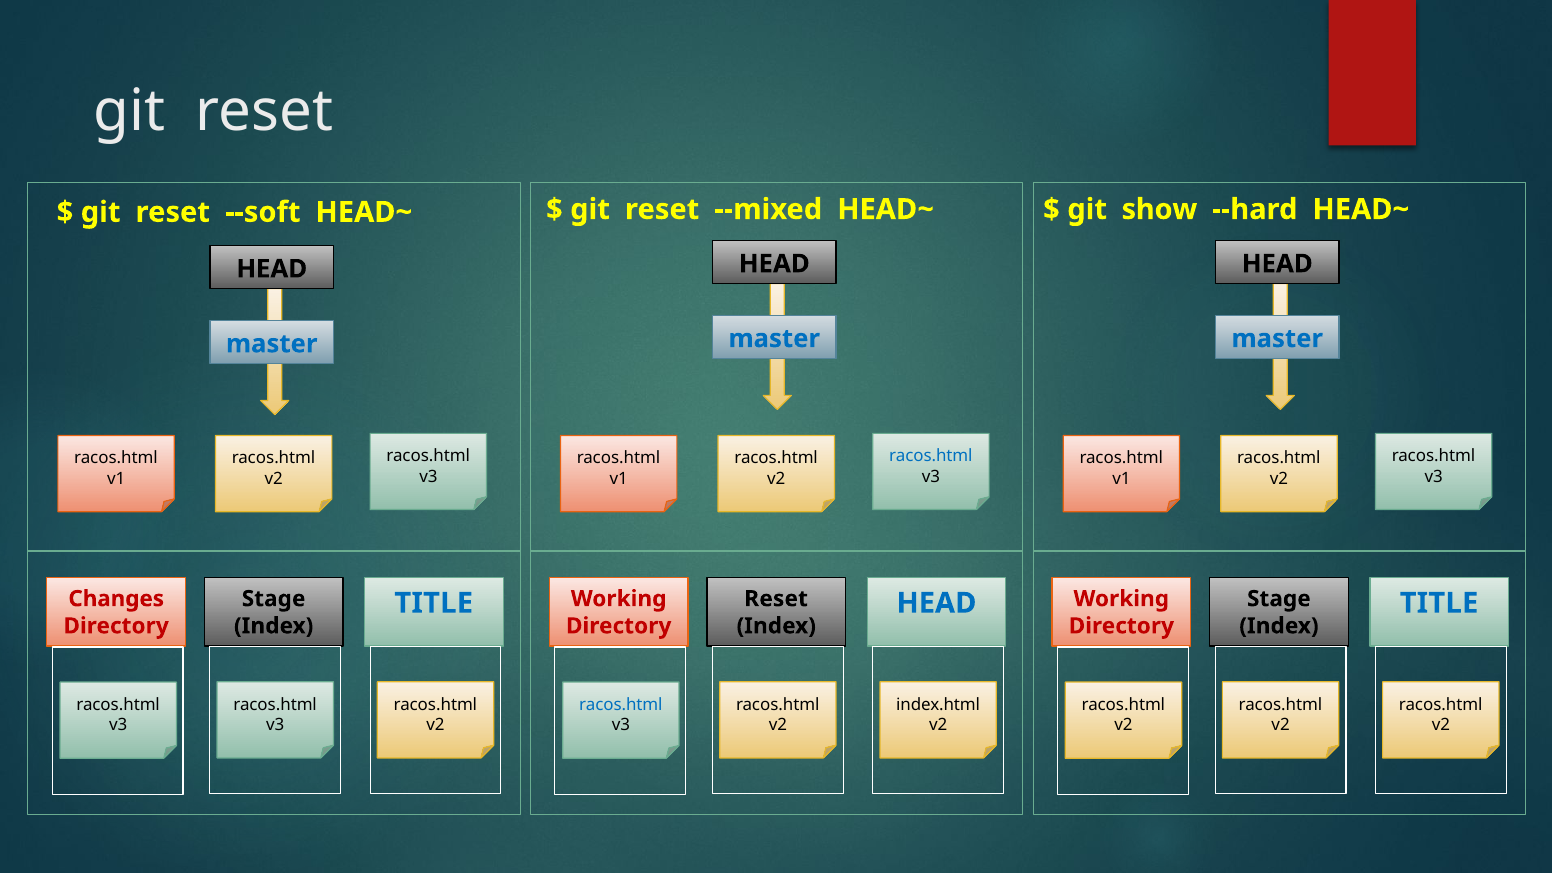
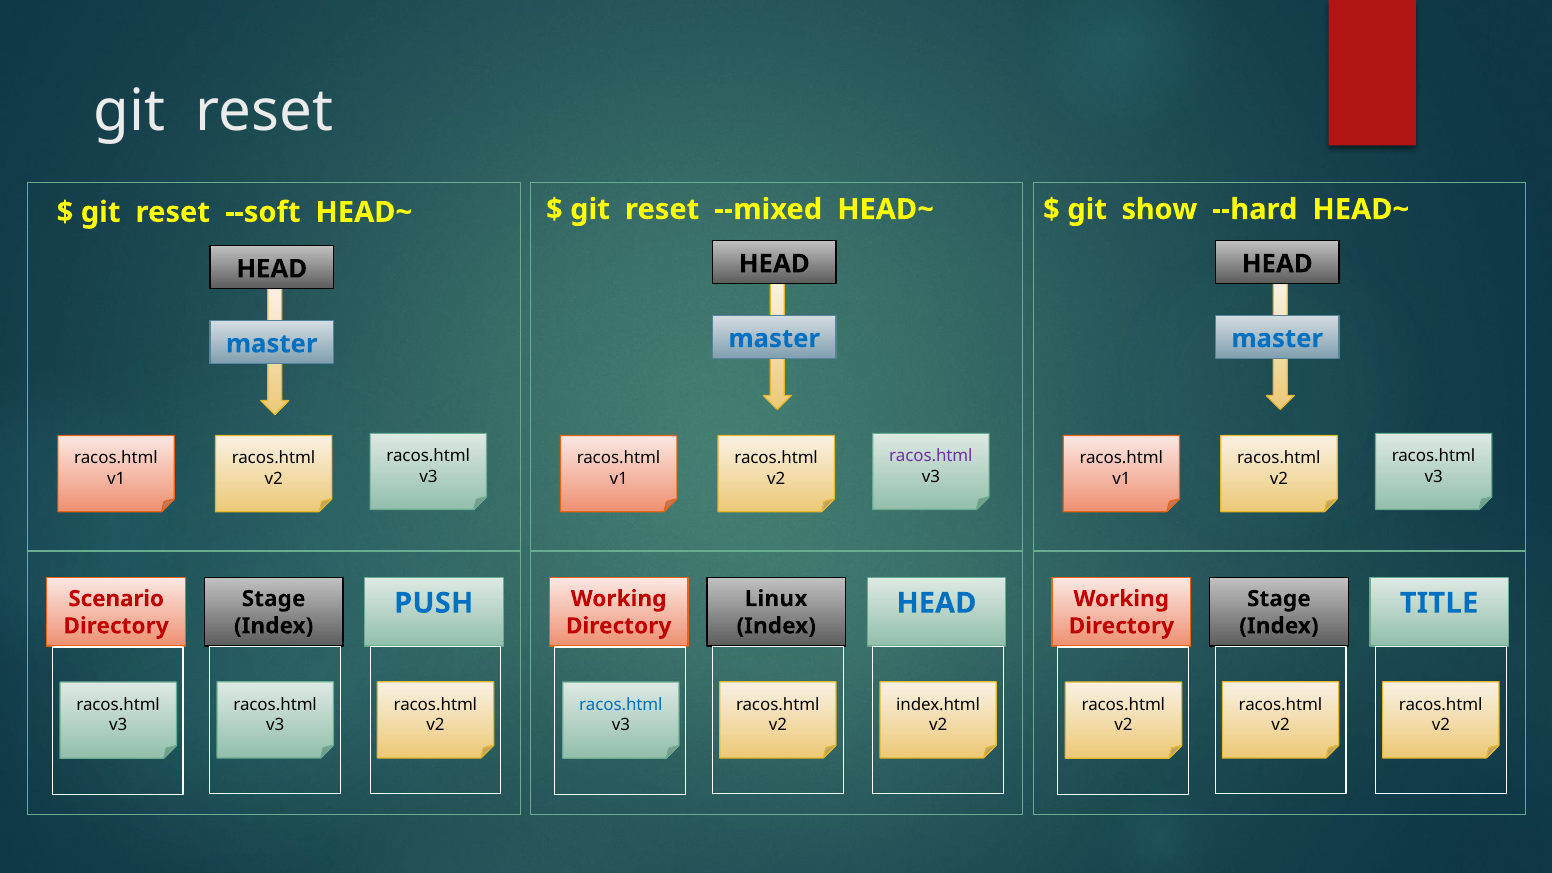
racos.html at (931, 456) colour: blue -> purple
Changes: Changes -> Scenario
Reset at (776, 599): Reset -> Linux
TITLE at (434, 603): TITLE -> PUSH
